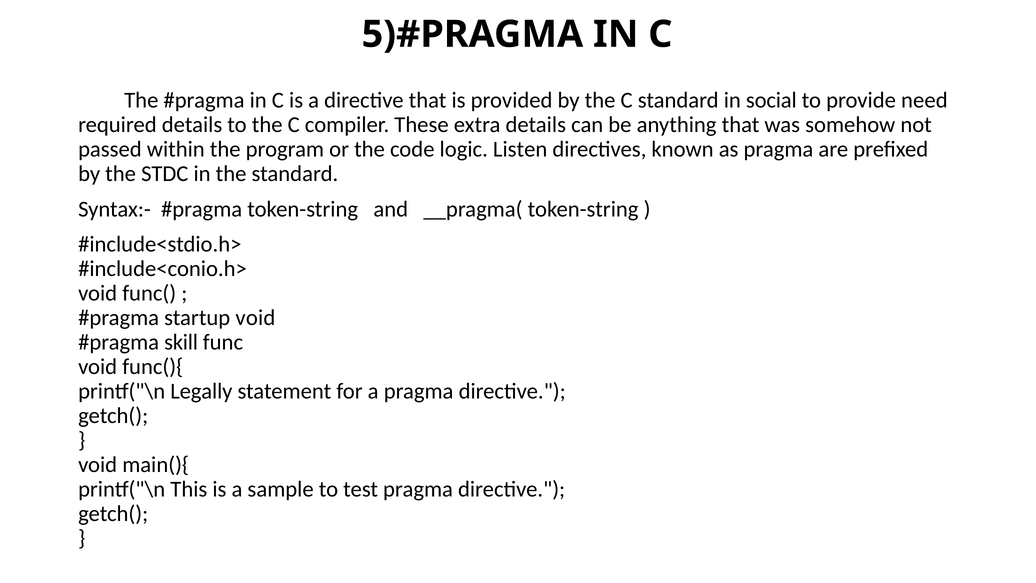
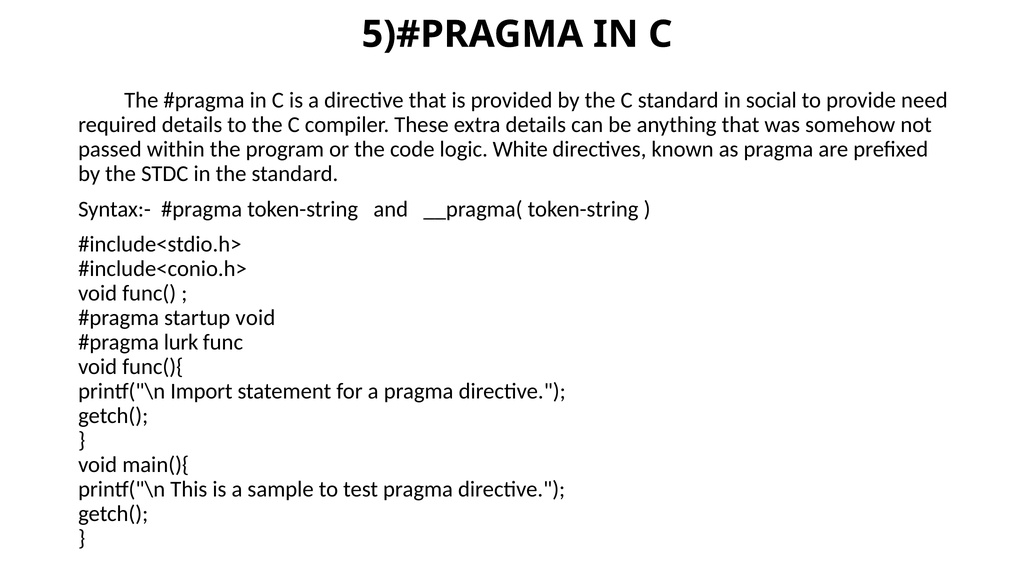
Listen: Listen -> White
skill: skill -> lurk
Legally: Legally -> Import
